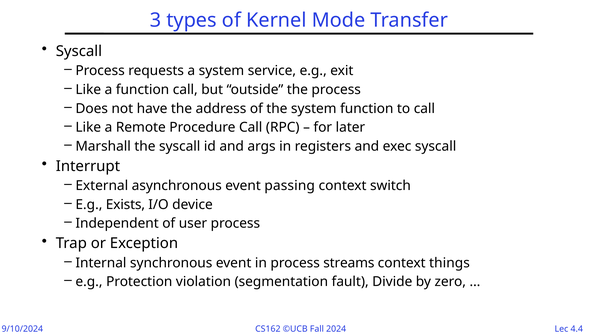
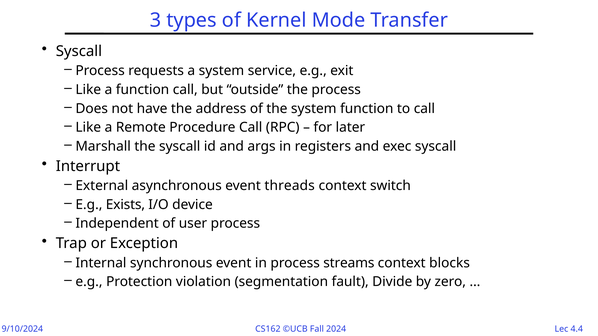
passing: passing -> threads
things: things -> blocks
